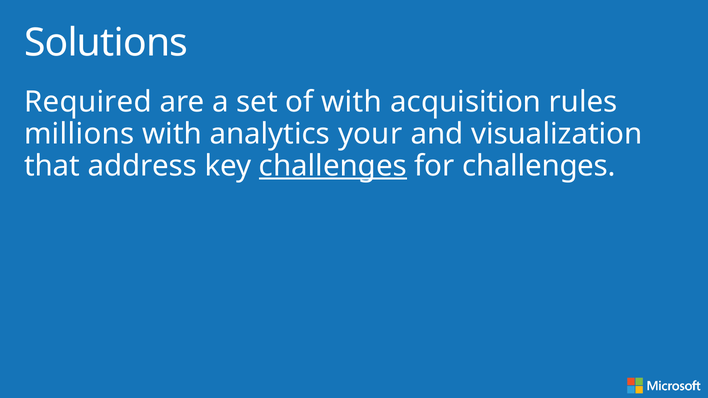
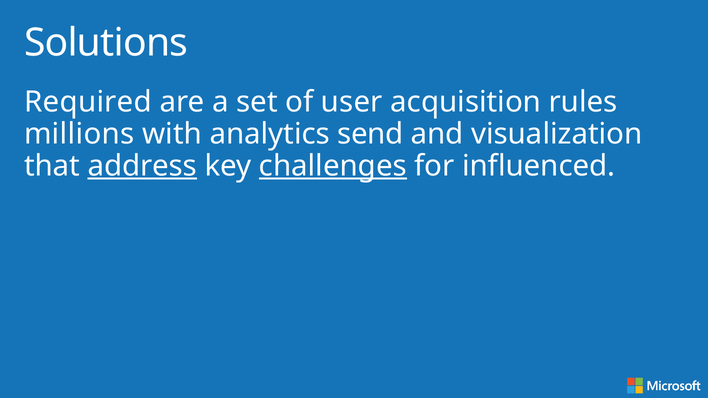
of with: with -> user
your: your -> send
address underline: none -> present
for challenges: challenges -> influenced
